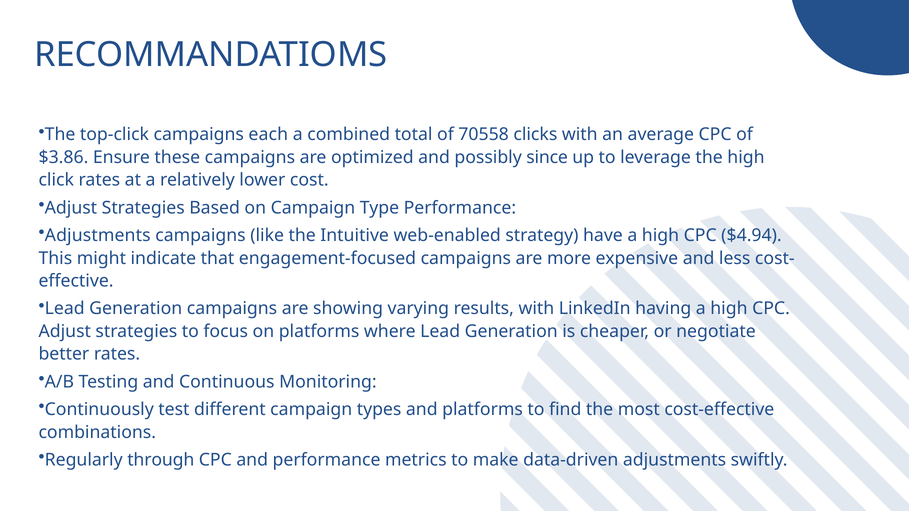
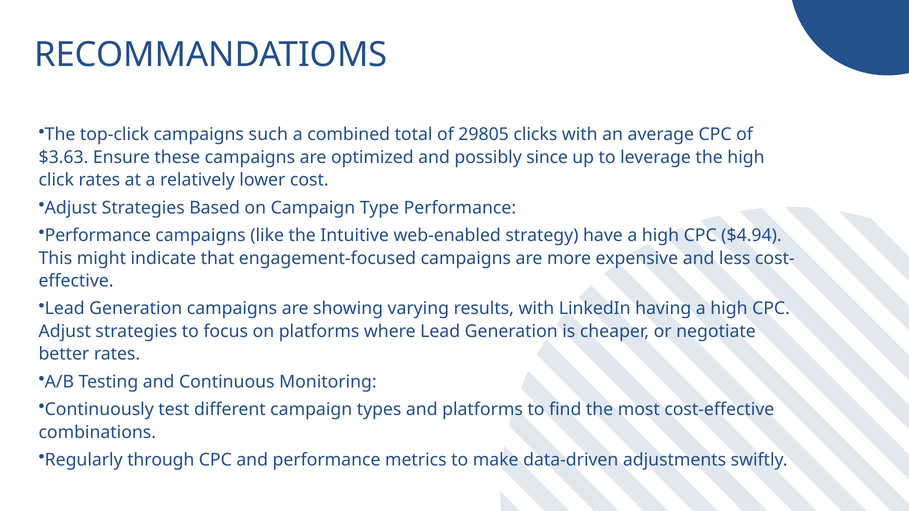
each: each -> such
70558: 70558 -> 29805
$3.86: $3.86 -> $3.63
Adjustments at (98, 236): Adjustments -> Performance
